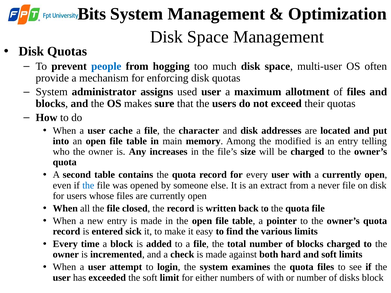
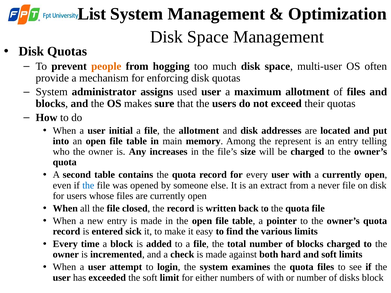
Bits: Bits -> List
people colour: blue -> orange
cache: cache -> initial
the character: character -> allotment
modified: modified -> represent
